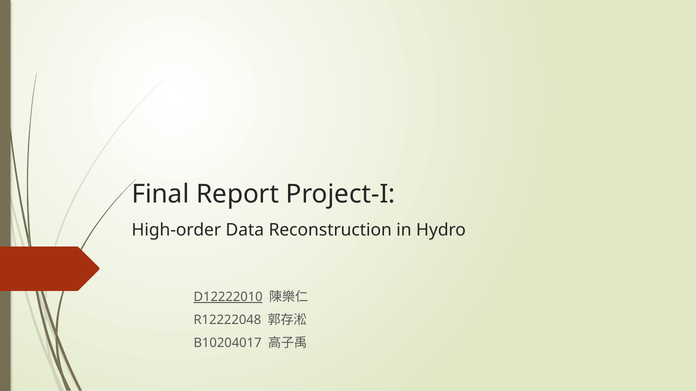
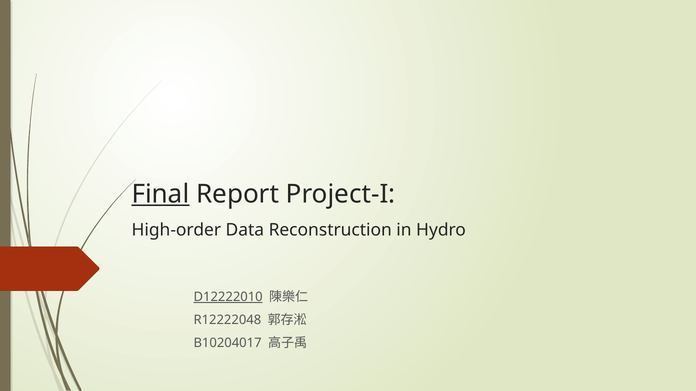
Final underline: none -> present
